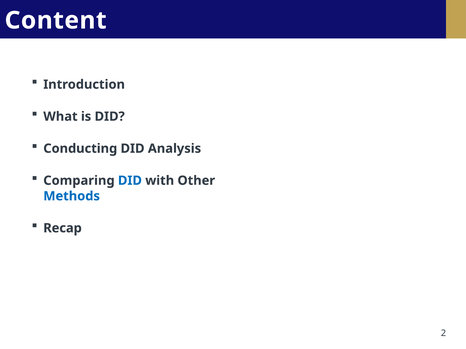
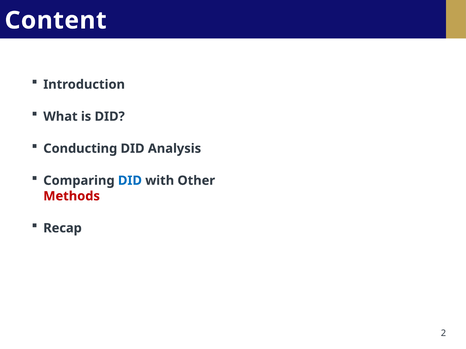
Methods colour: blue -> red
